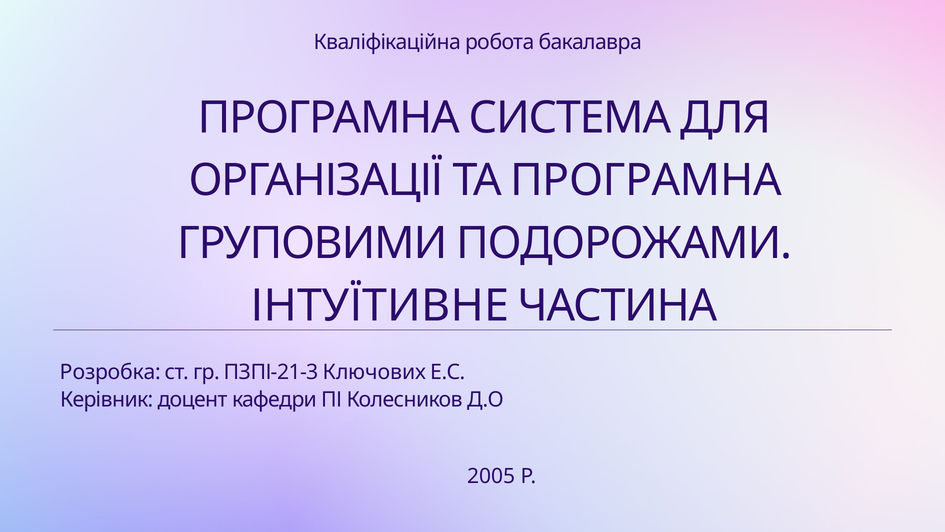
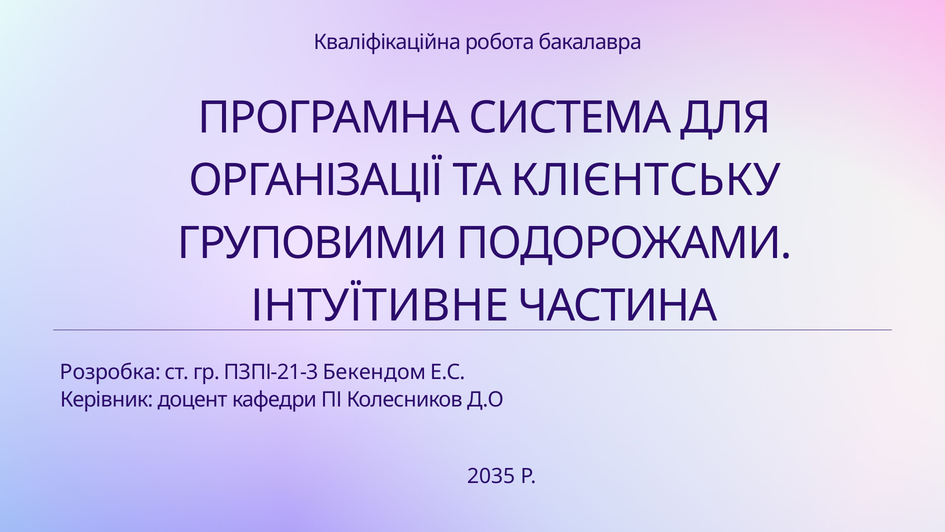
ТА ПРОГРАМНА: ПРОГРАМНА -> КЛІЄНТСЬКУ
Ключових: Ключових -> Бекендом
2005: 2005 -> 2035
